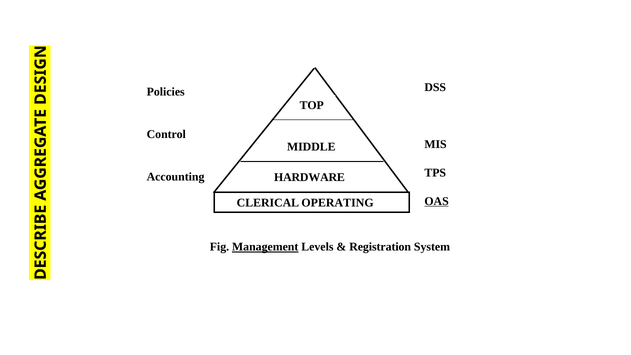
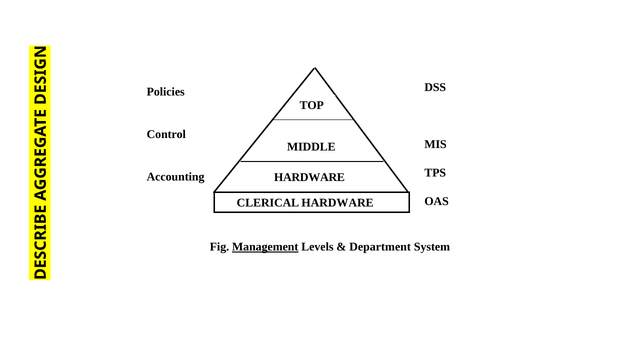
OAS underline: present -> none
CLERICAL OPERATING: OPERATING -> HARDWARE
Registration: Registration -> Department
